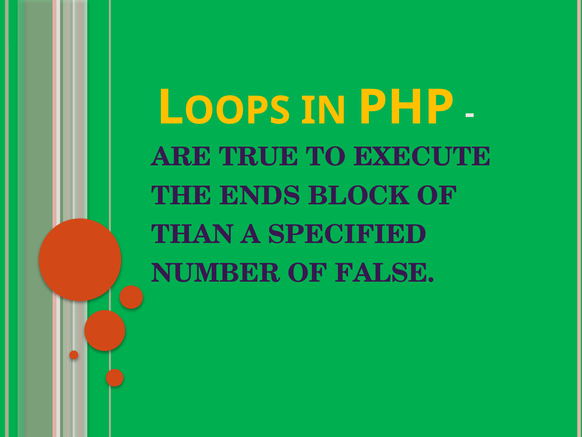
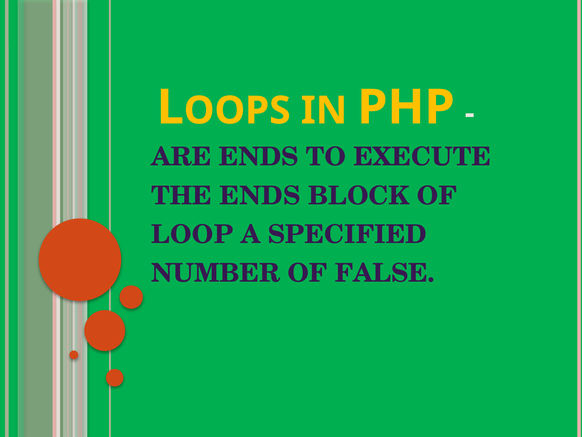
ARE TRUE: TRUE -> ENDS
THAN: THAN -> LOOP
